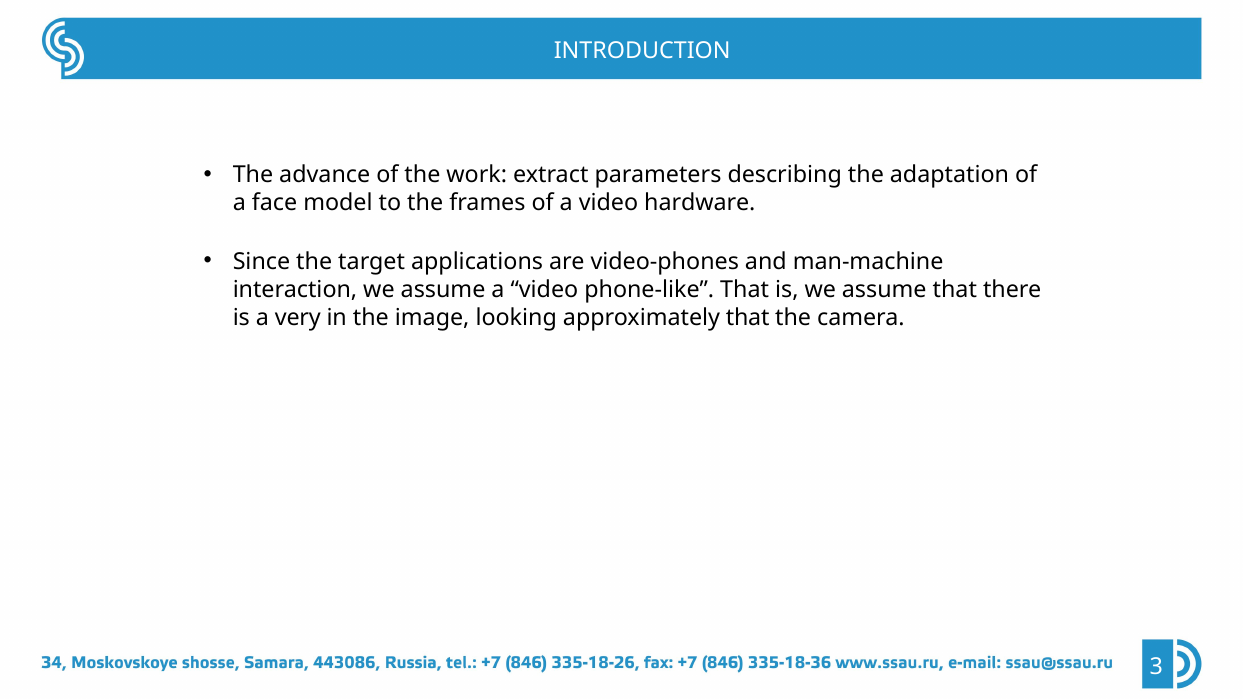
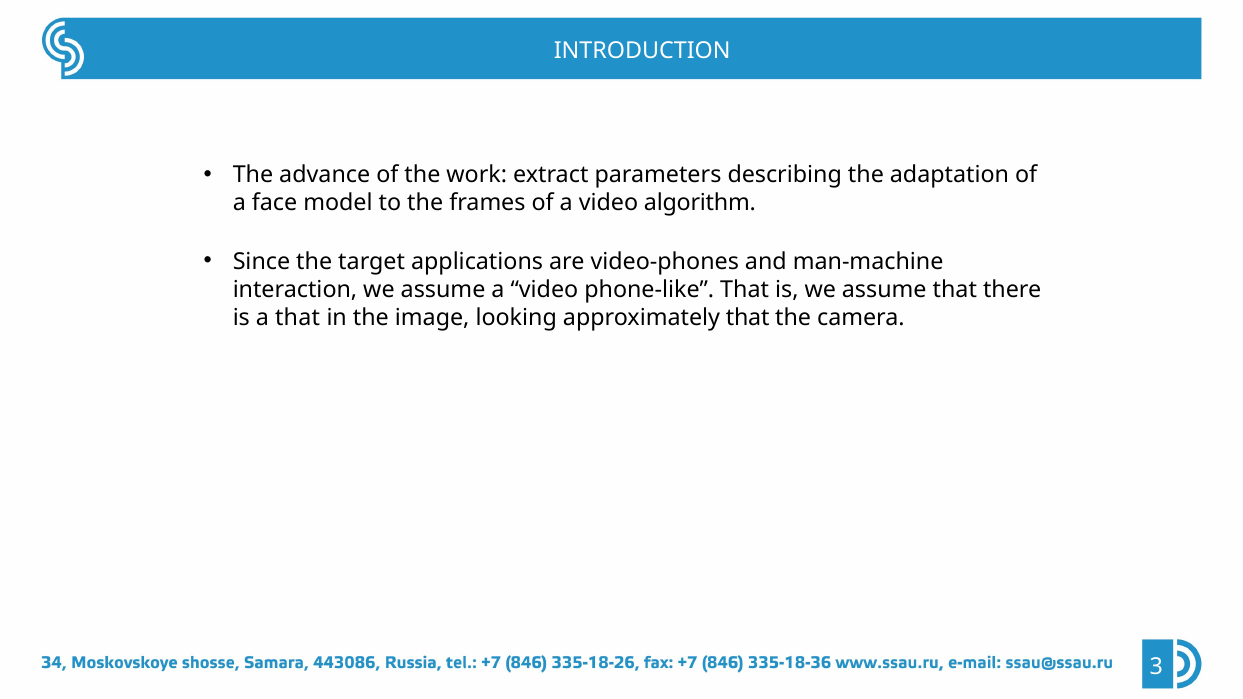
hardware: hardware -> algorithm
a very: very -> that
